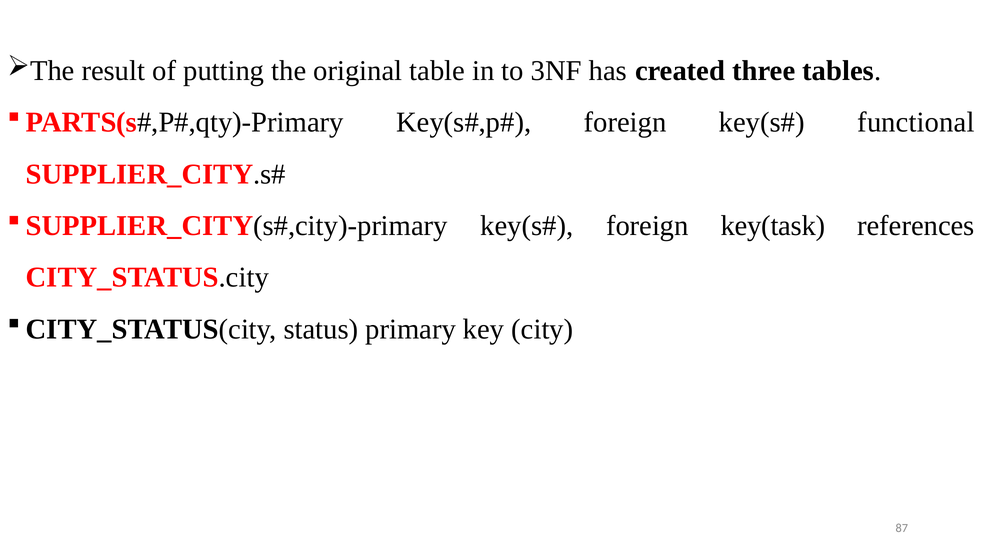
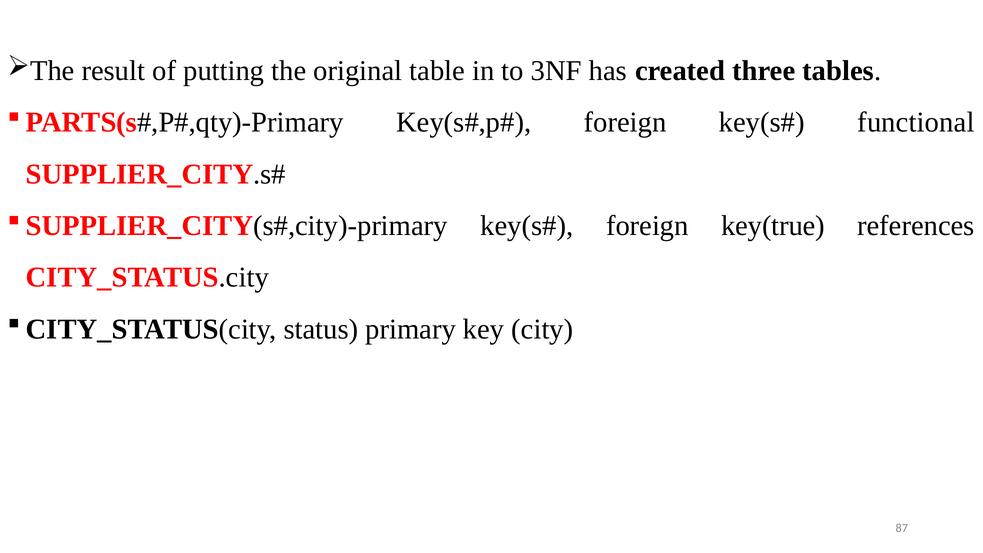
key(task: key(task -> key(true
